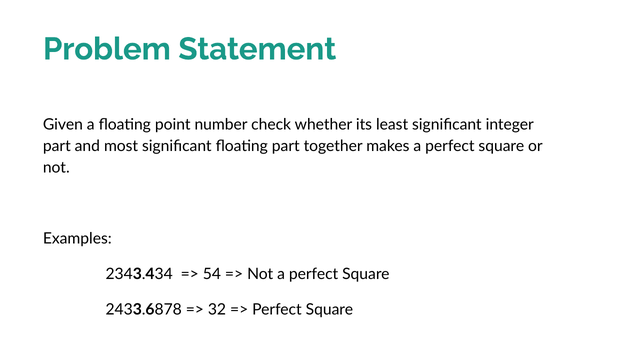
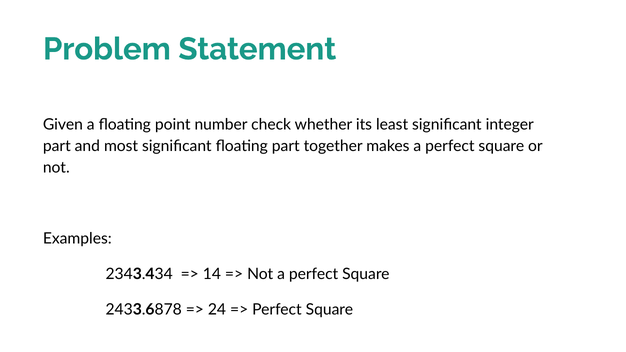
54: 54 -> 14
32: 32 -> 24
